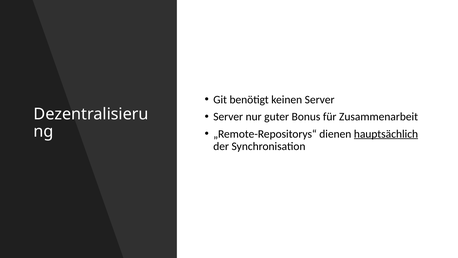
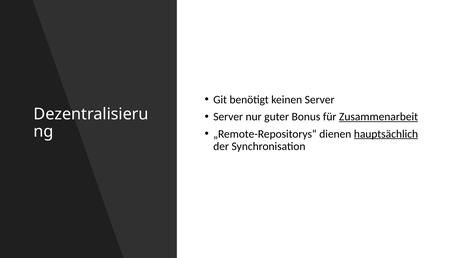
Zusammenarbeit underline: none -> present
